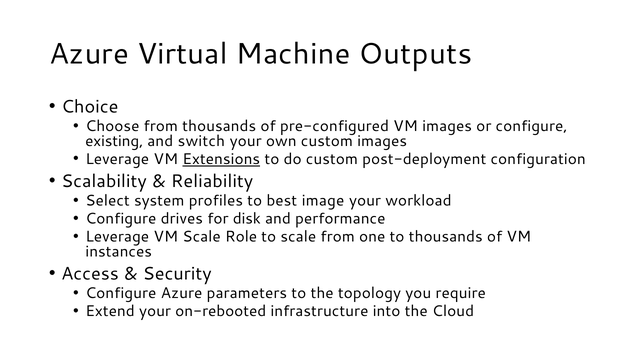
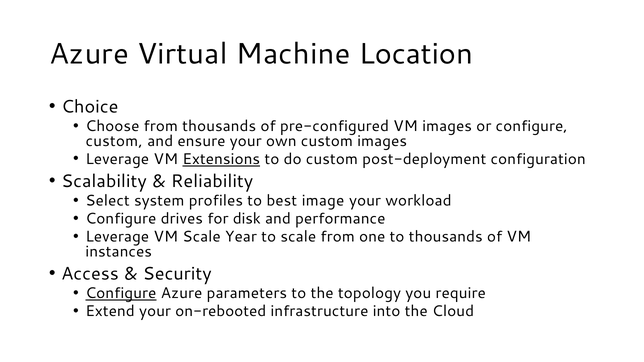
Outputs: Outputs -> Location
existing at (114, 141): existing -> custom
switch: switch -> ensure
Role: Role -> Year
Configure at (121, 294) underline: none -> present
